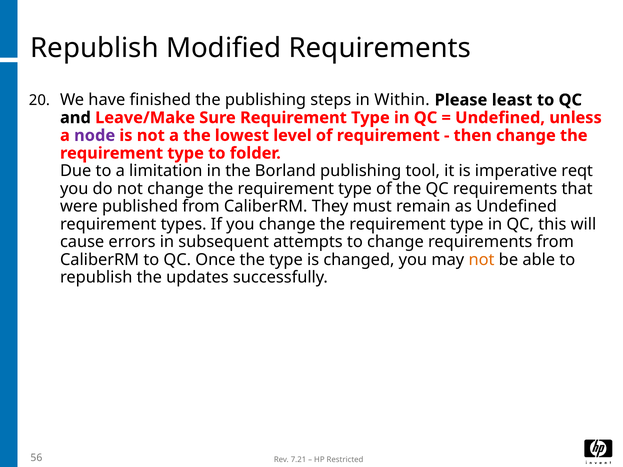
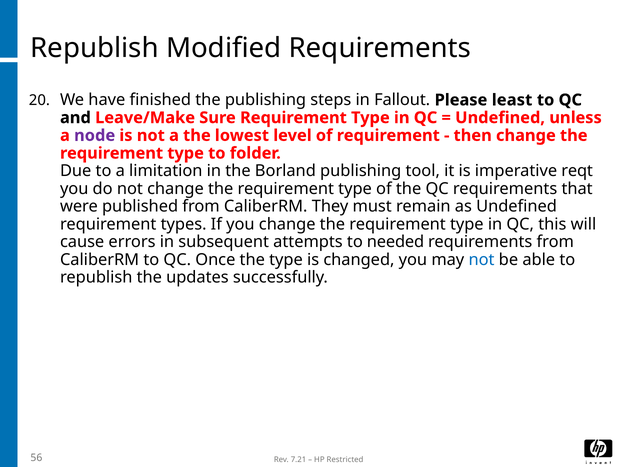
Within: Within -> Fallout
to change: change -> needed
not at (482, 260) colour: orange -> blue
